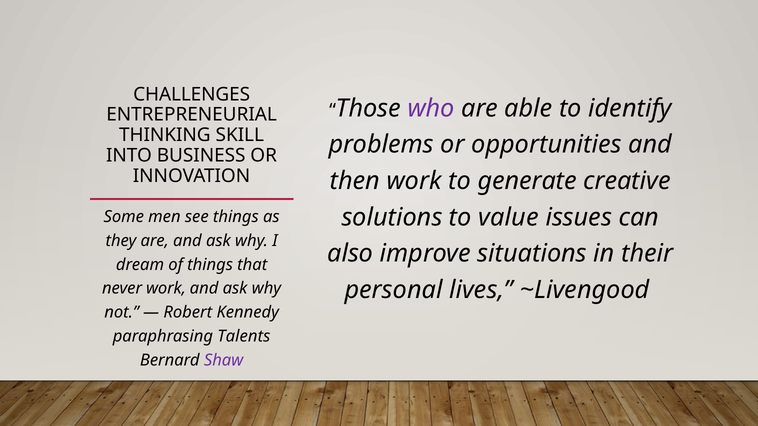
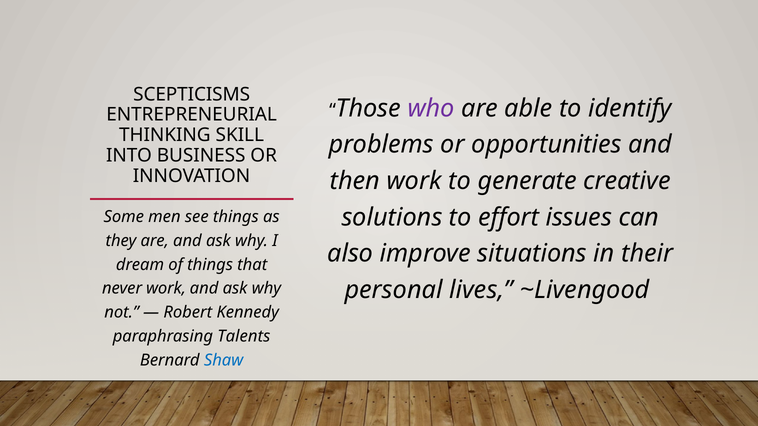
CHALLENGES: CHALLENGES -> SCEPTICISMS
value: value -> effort
Shaw colour: purple -> blue
